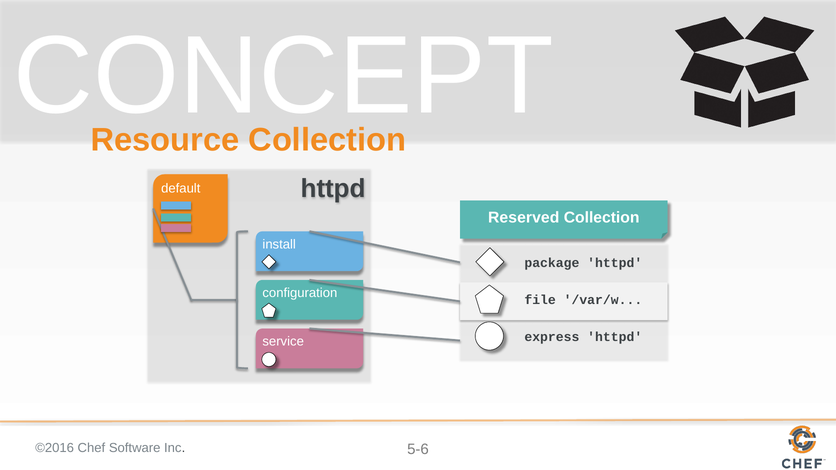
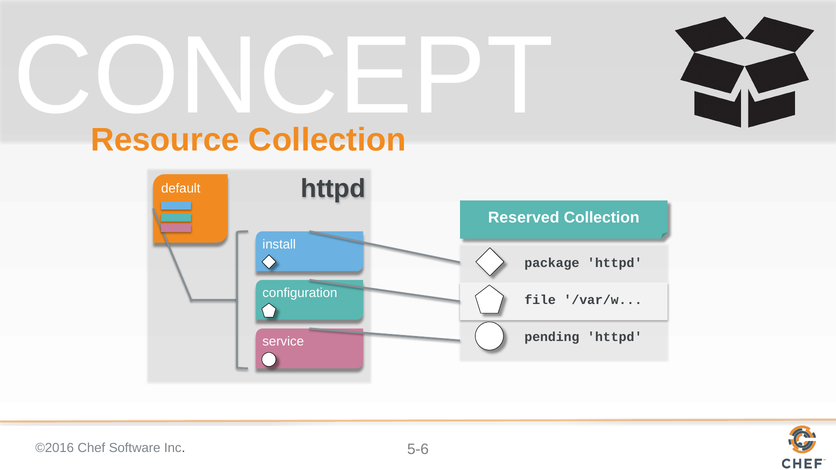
express: express -> pending
